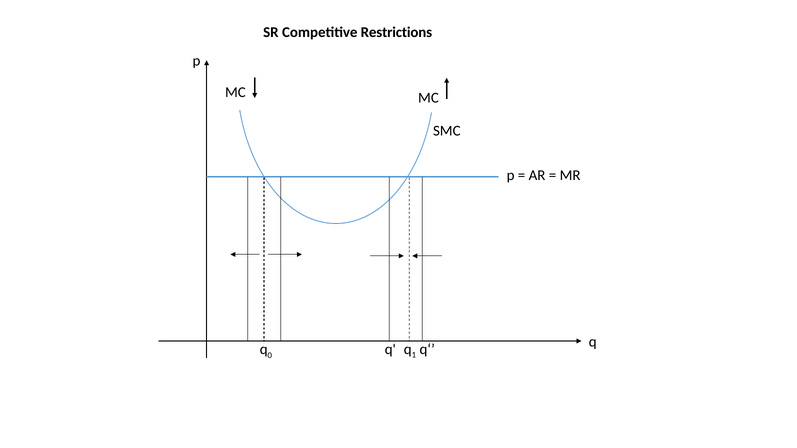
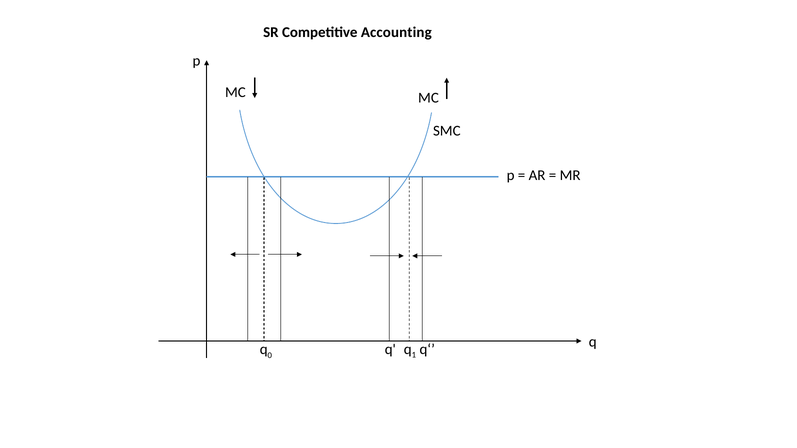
Restrictions: Restrictions -> Accounting
